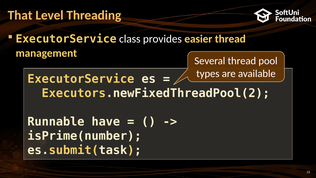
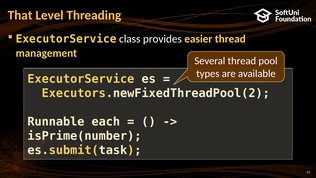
have: have -> each
